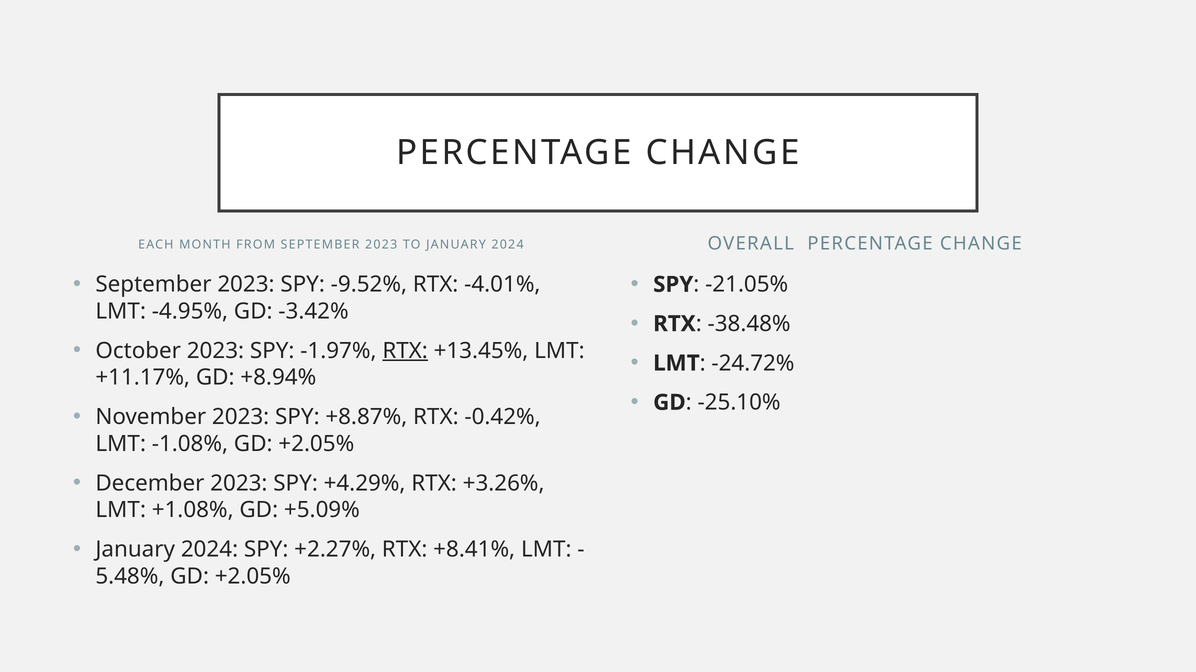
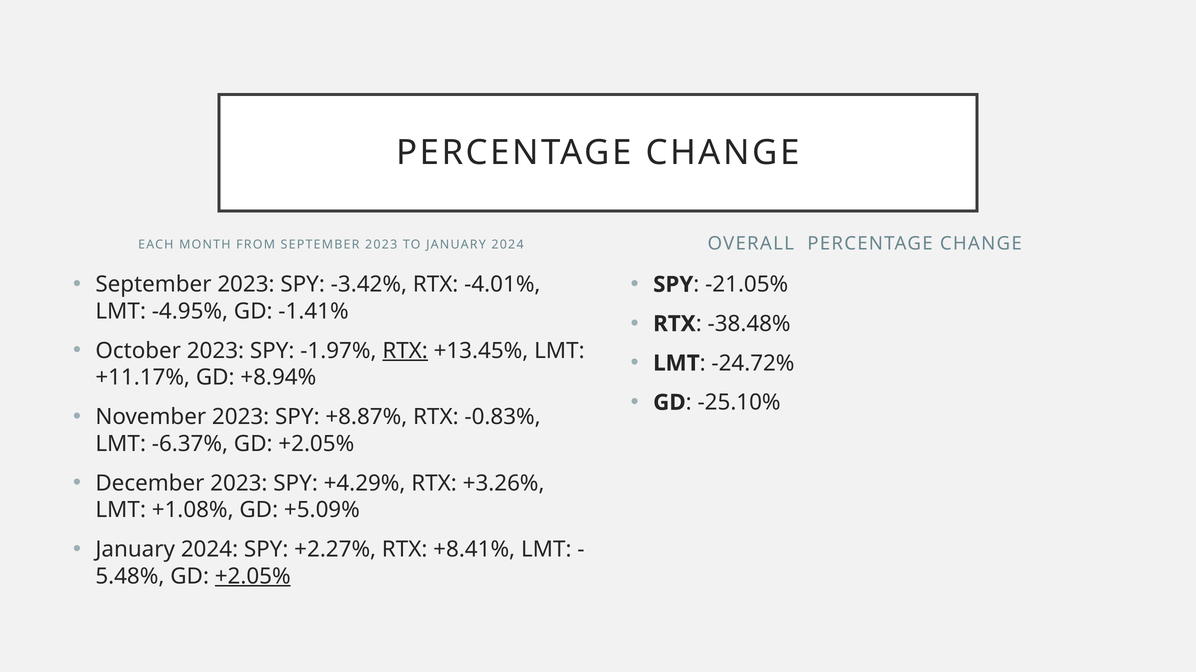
-9.52%: -9.52% -> -3.42%
-3.42%: -3.42% -> -1.41%
-0.42%: -0.42% -> -0.83%
-1.08%: -1.08% -> -6.37%
+2.05% at (253, 577) underline: none -> present
